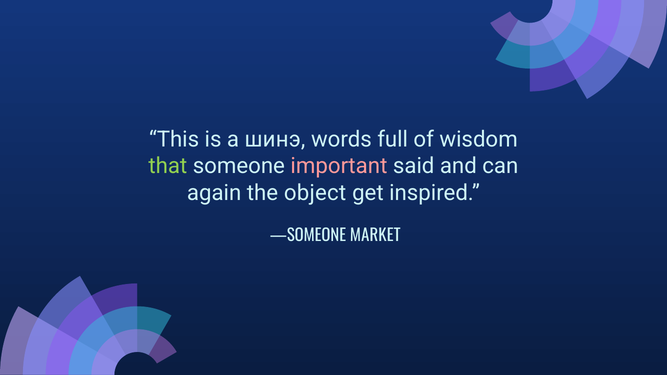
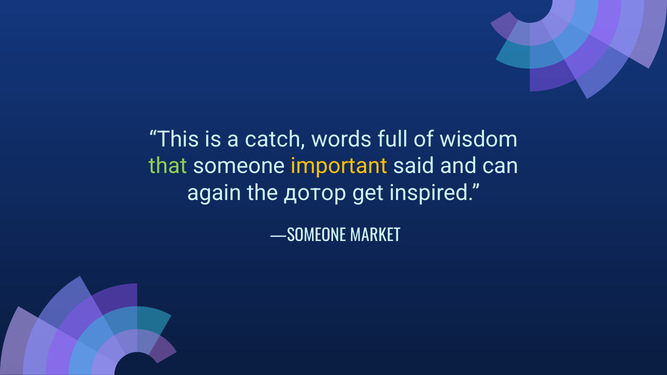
шинэ: шинэ -> catch
important colour: pink -> yellow
object: object -> дотор
